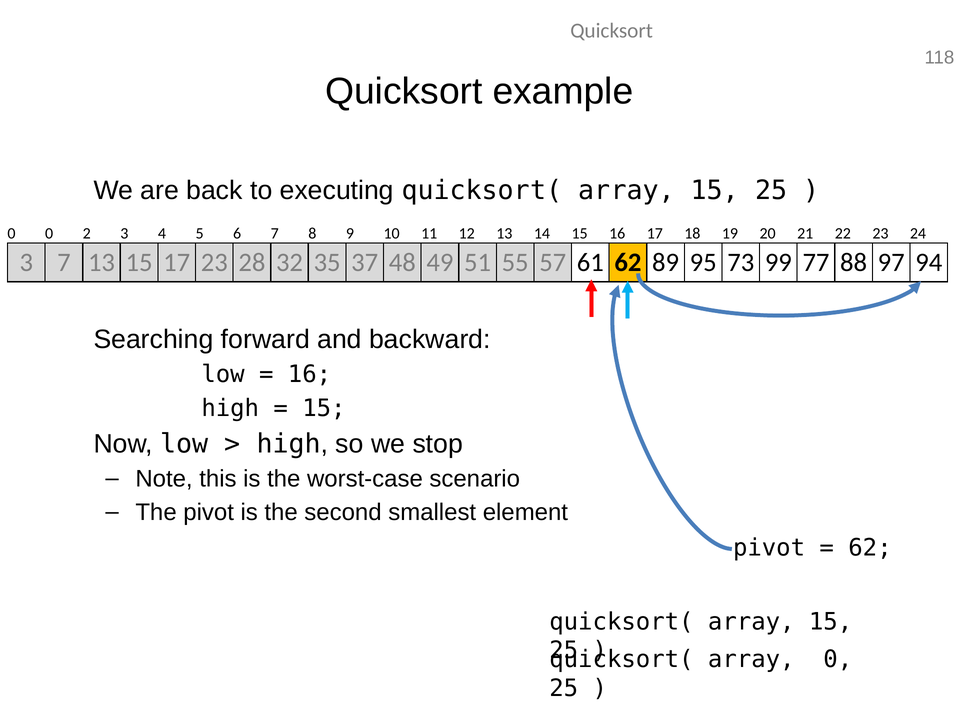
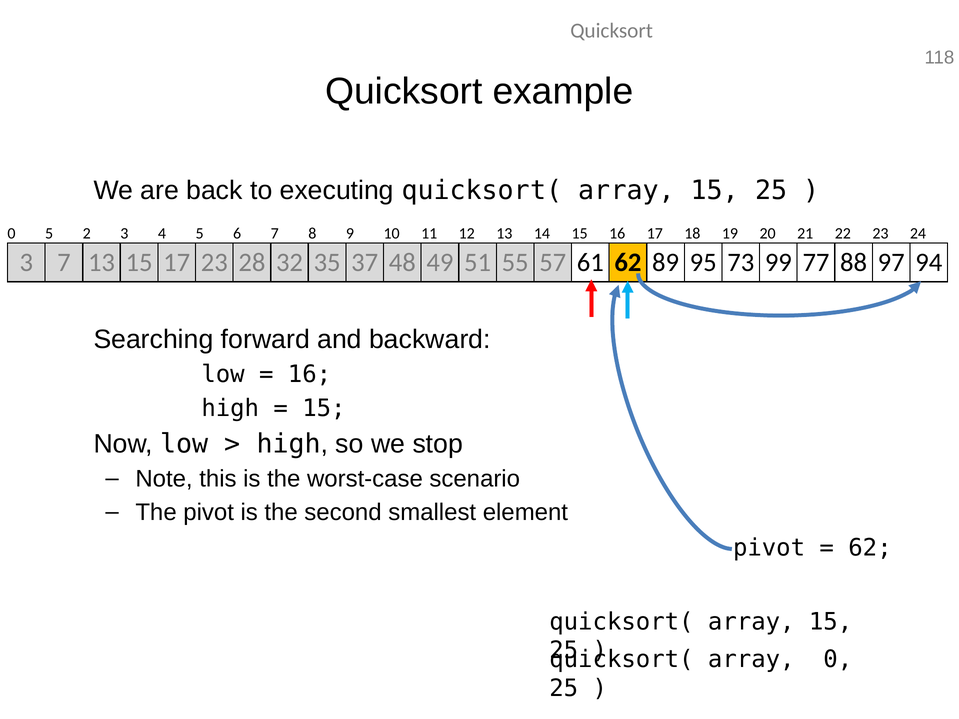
0 0: 0 -> 5
